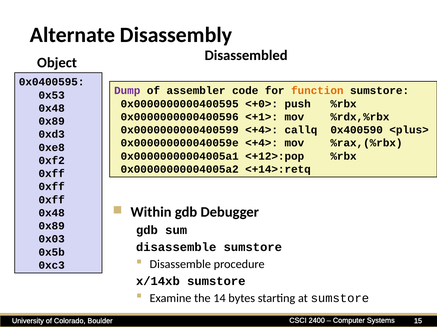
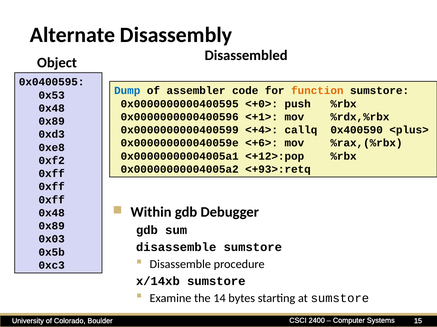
Dump colour: purple -> blue
0x000000000040059e <+4>: <+4> -> <+6>
<+14>:retq: <+14>:retq -> <+93>:retq
